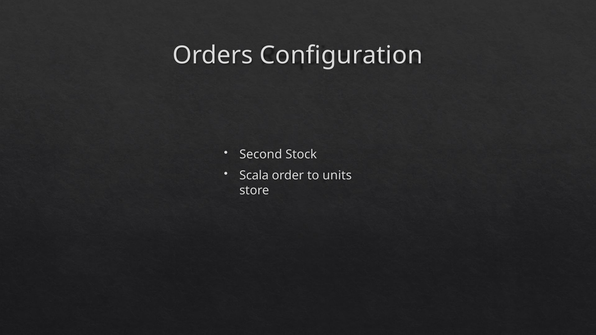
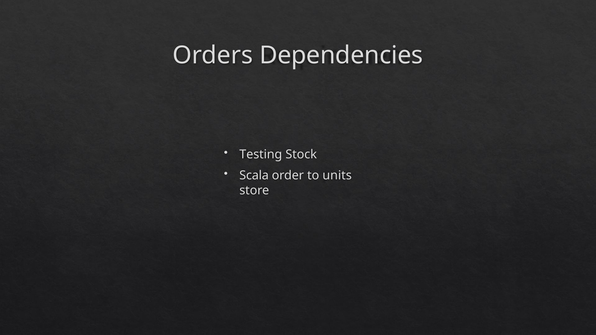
Configuration: Configuration -> Dependencies
Second: Second -> Testing
